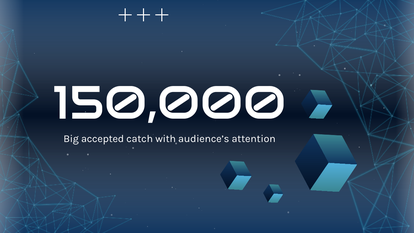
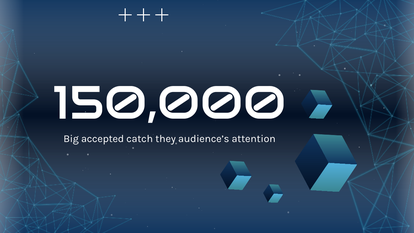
with: with -> they
